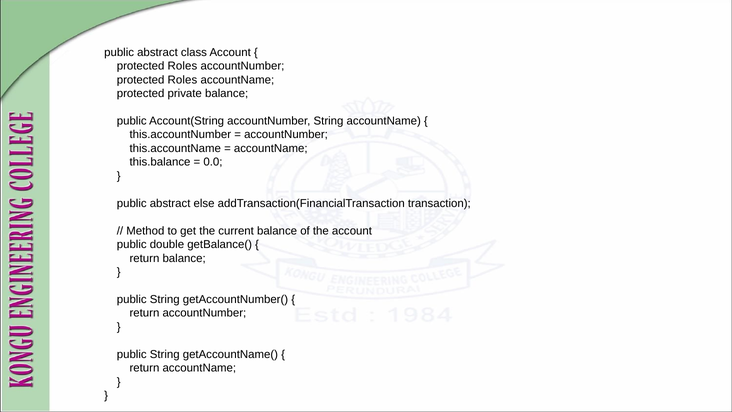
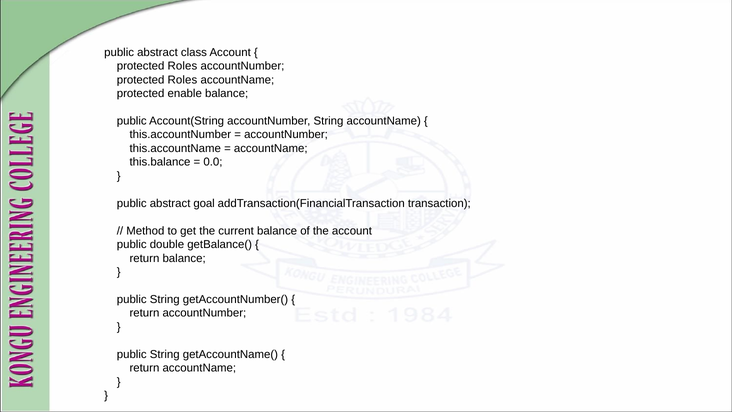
private: private -> enable
else: else -> goal
